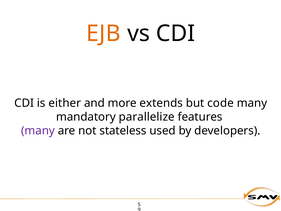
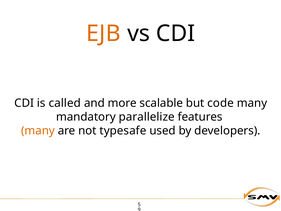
either: either -> called
extends: extends -> scalable
many at (38, 131) colour: purple -> orange
stateless: stateless -> typesafe
